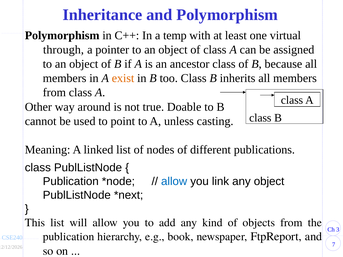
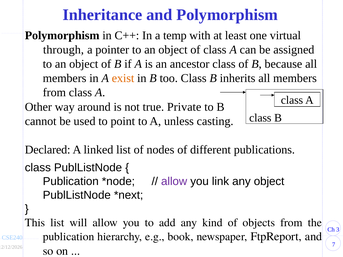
Doable: Doable -> Private
Meaning: Meaning -> Declared
allow at (174, 182) colour: blue -> purple
